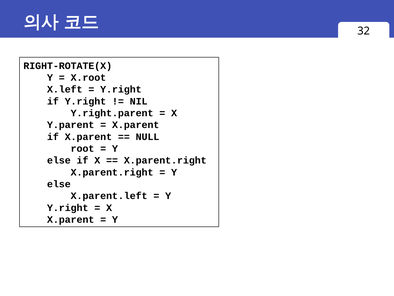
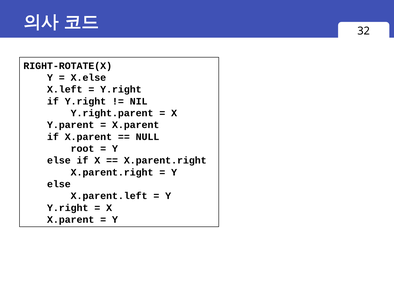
X.root: X.root -> X.else
